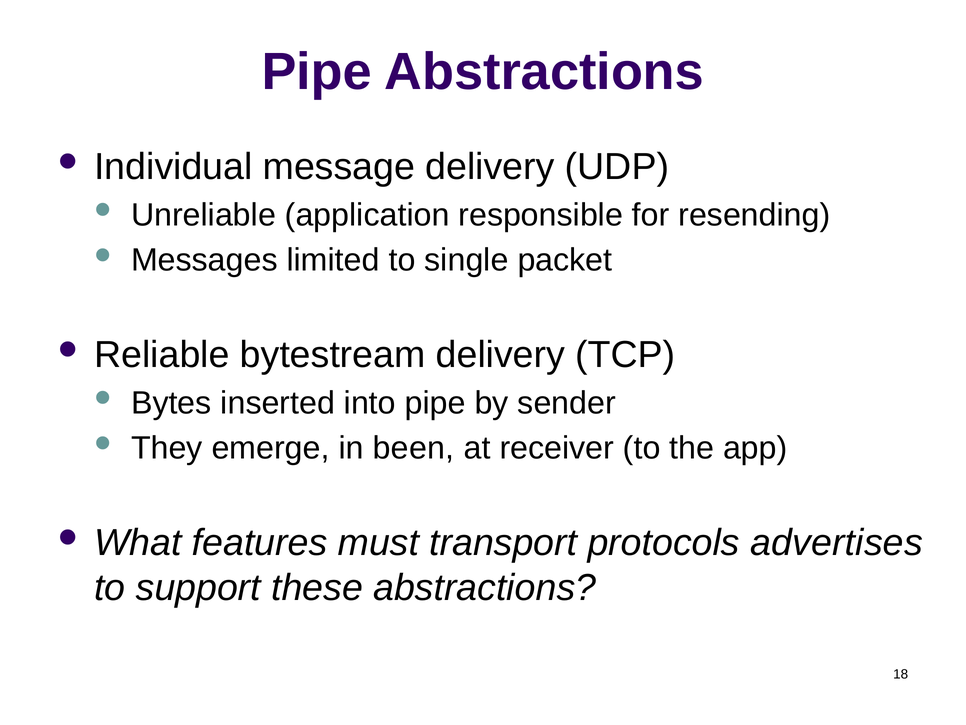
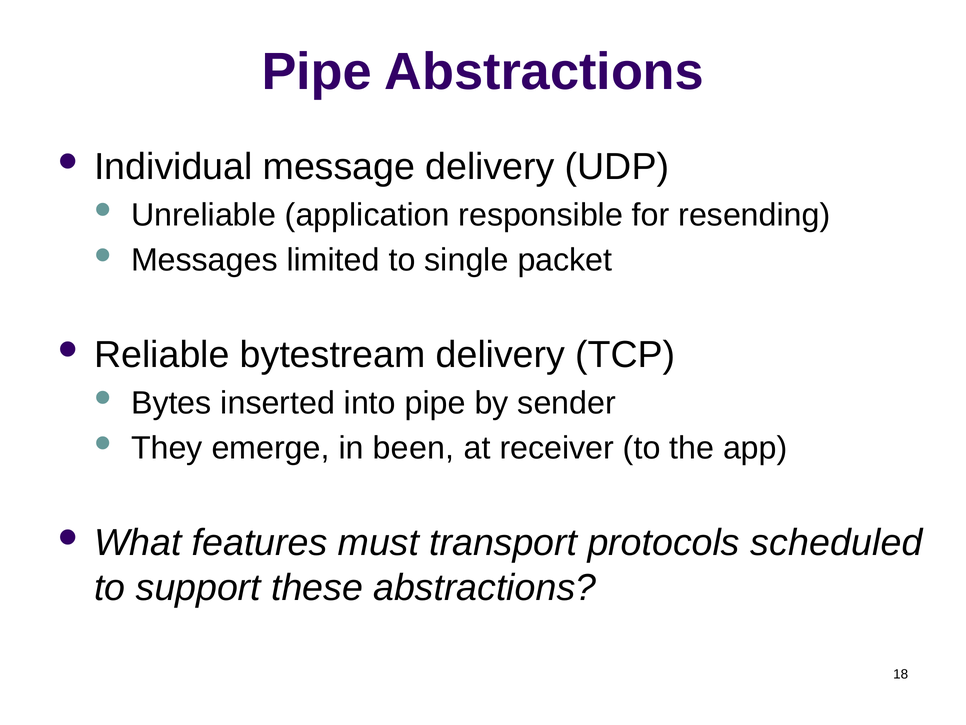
advertises: advertises -> scheduled
